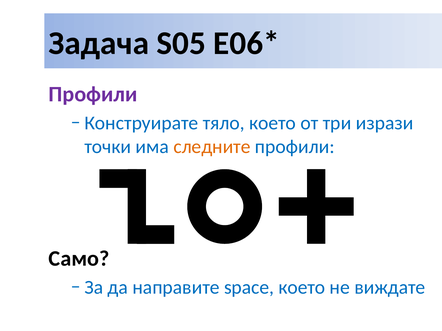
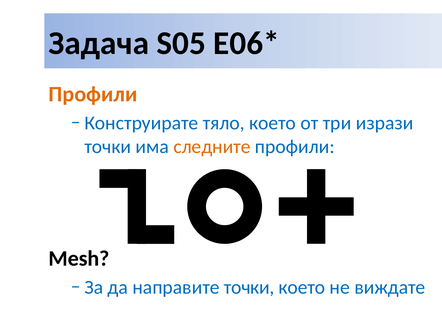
Профили at (93, 94) colour: purple -> orange
Само: Само -> Mesh
направите space: space -> точки
